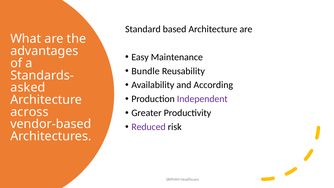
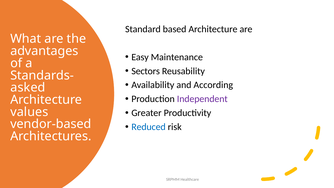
Bundle: Bundle -> Sectors
across: across -> values
Reduced colour: purple -> blue
